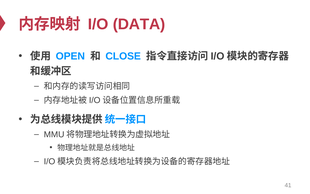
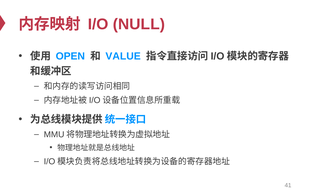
DATA: DATA -> NULL
CLOSE: CLOSE -> VALUE
